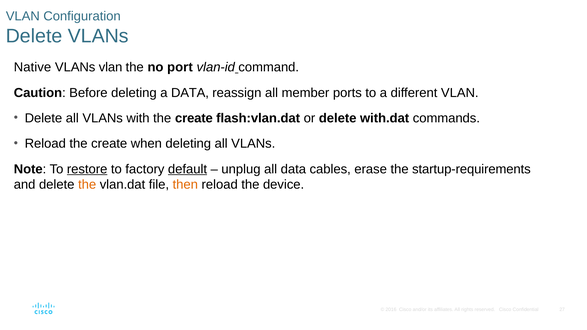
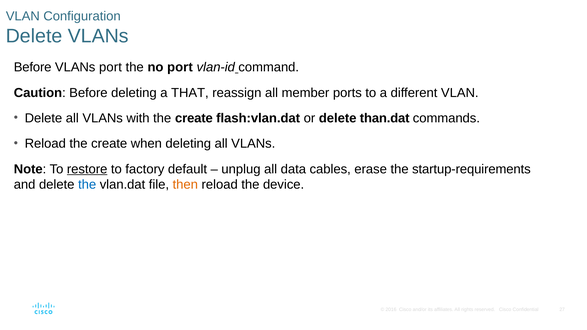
Native at (33, 67): Native -> Before
VLANs vlan: vlan -> port
a DATA: DATA -> THAT
with.dat: with.dat -> than.dat
default underline: present -> none
the at (87, 185) colour: orange -> blue
